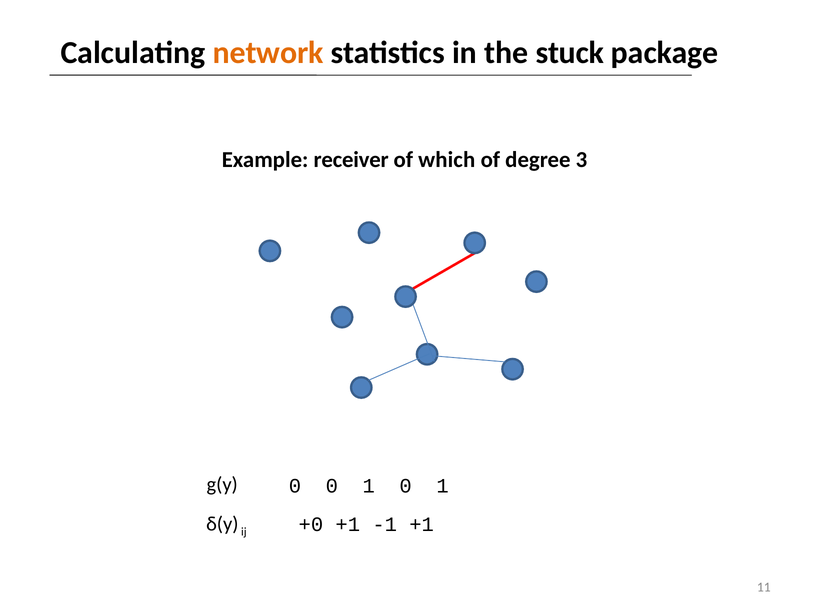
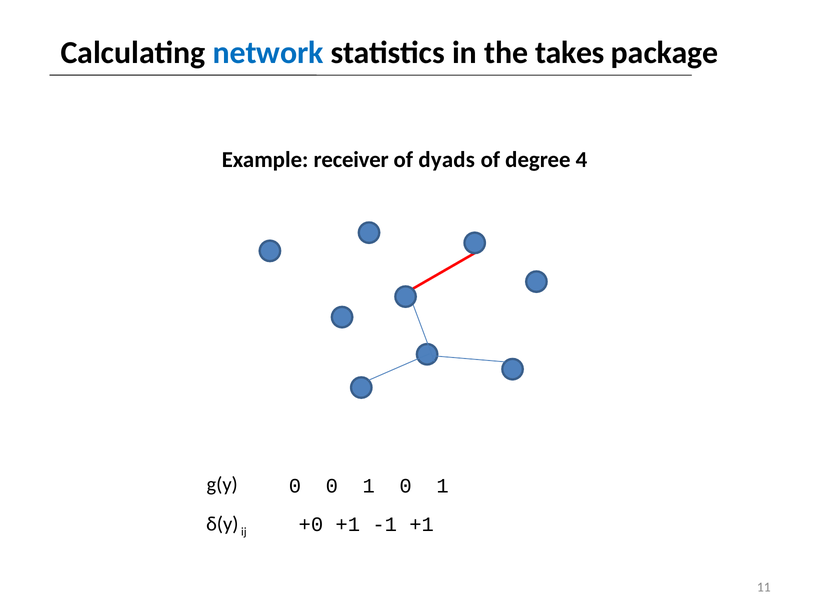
network colour: orange -> blue
stuck: stuck -> takes
which: which -> dyads
3: 3 -> 4
